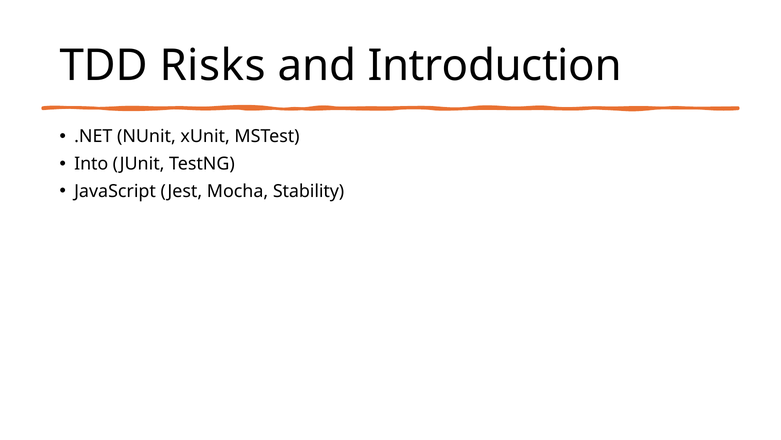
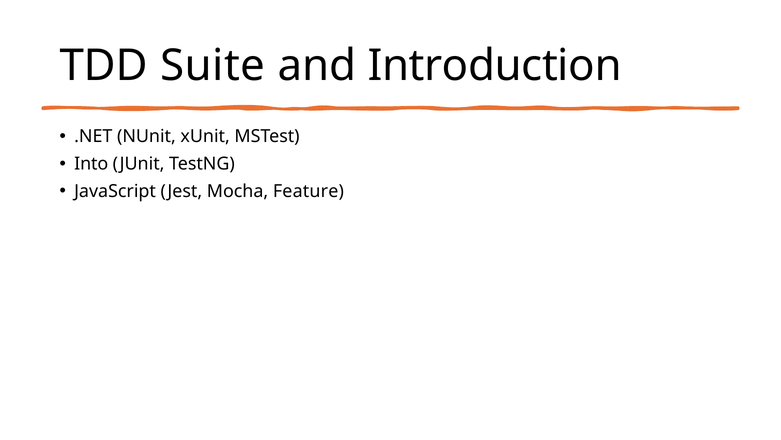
Risks: Risks -> Suite
Stability: Stability -> Feature
